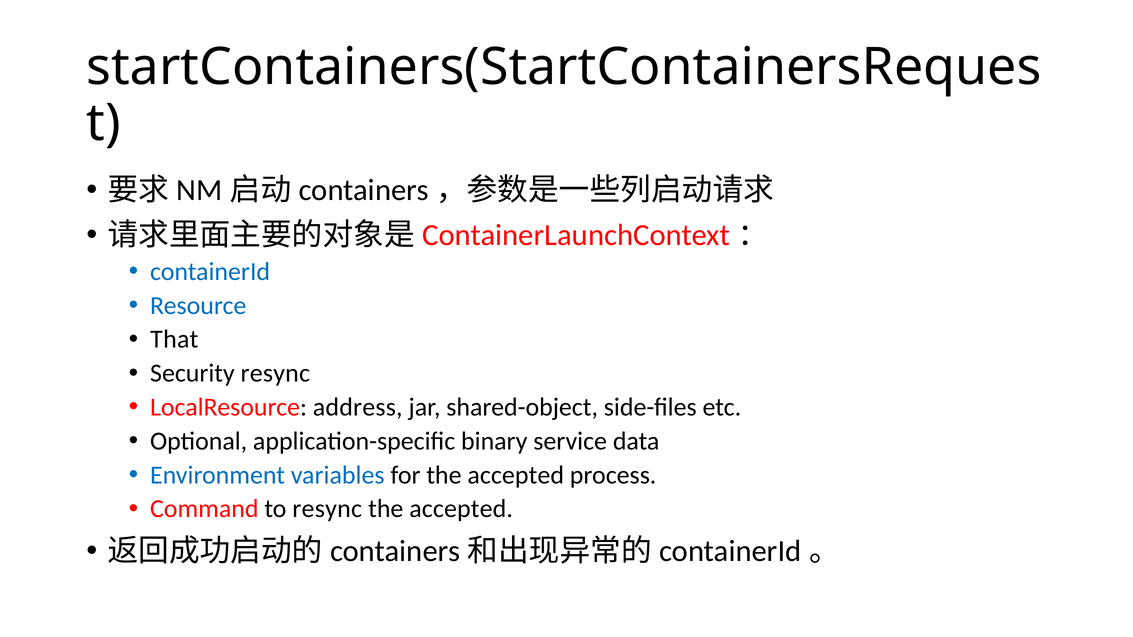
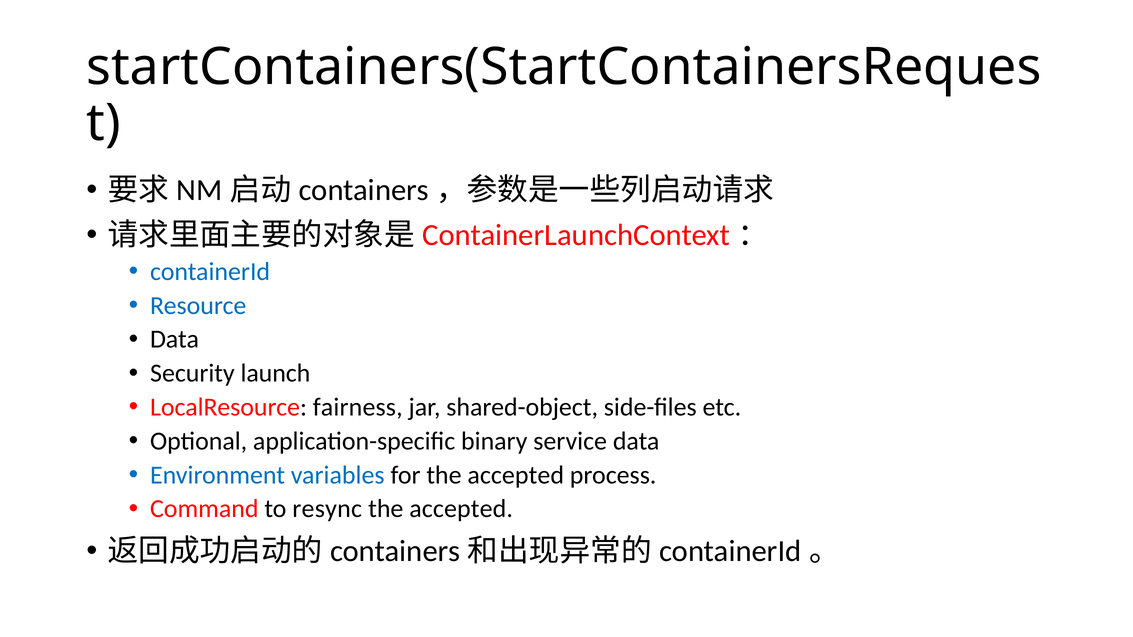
That at (174, 340): That -> Data
Security resync: resync -> launch
address: address -> fairness
